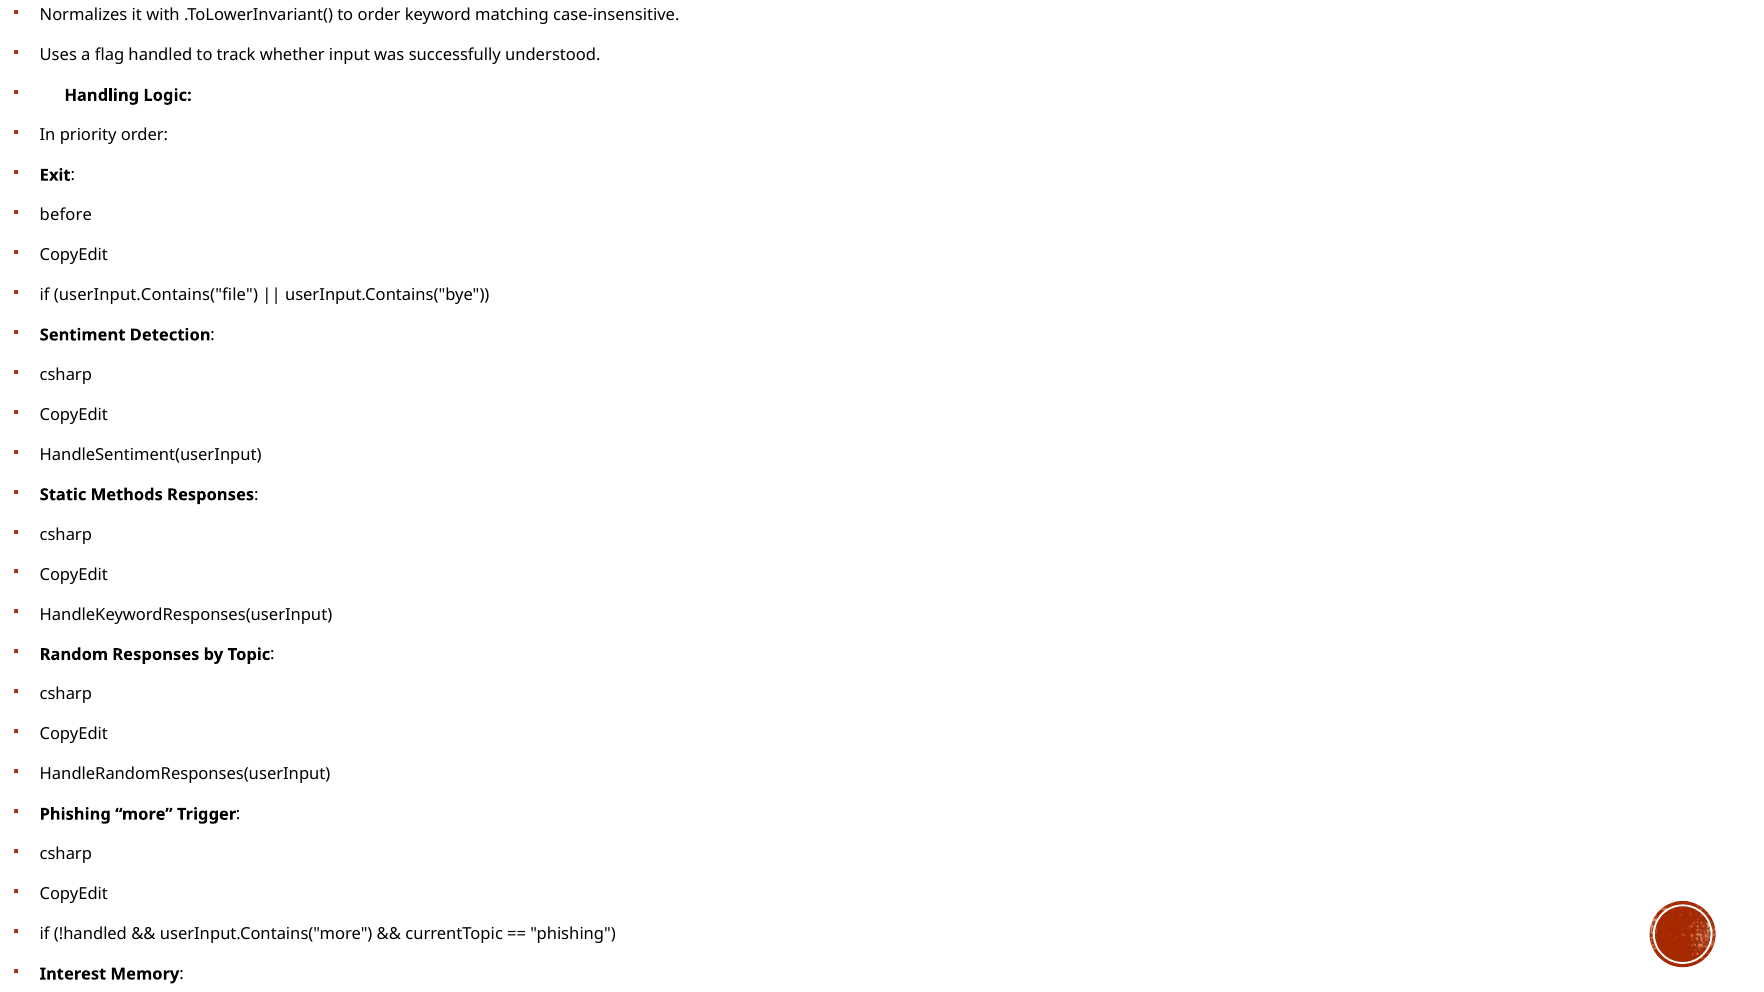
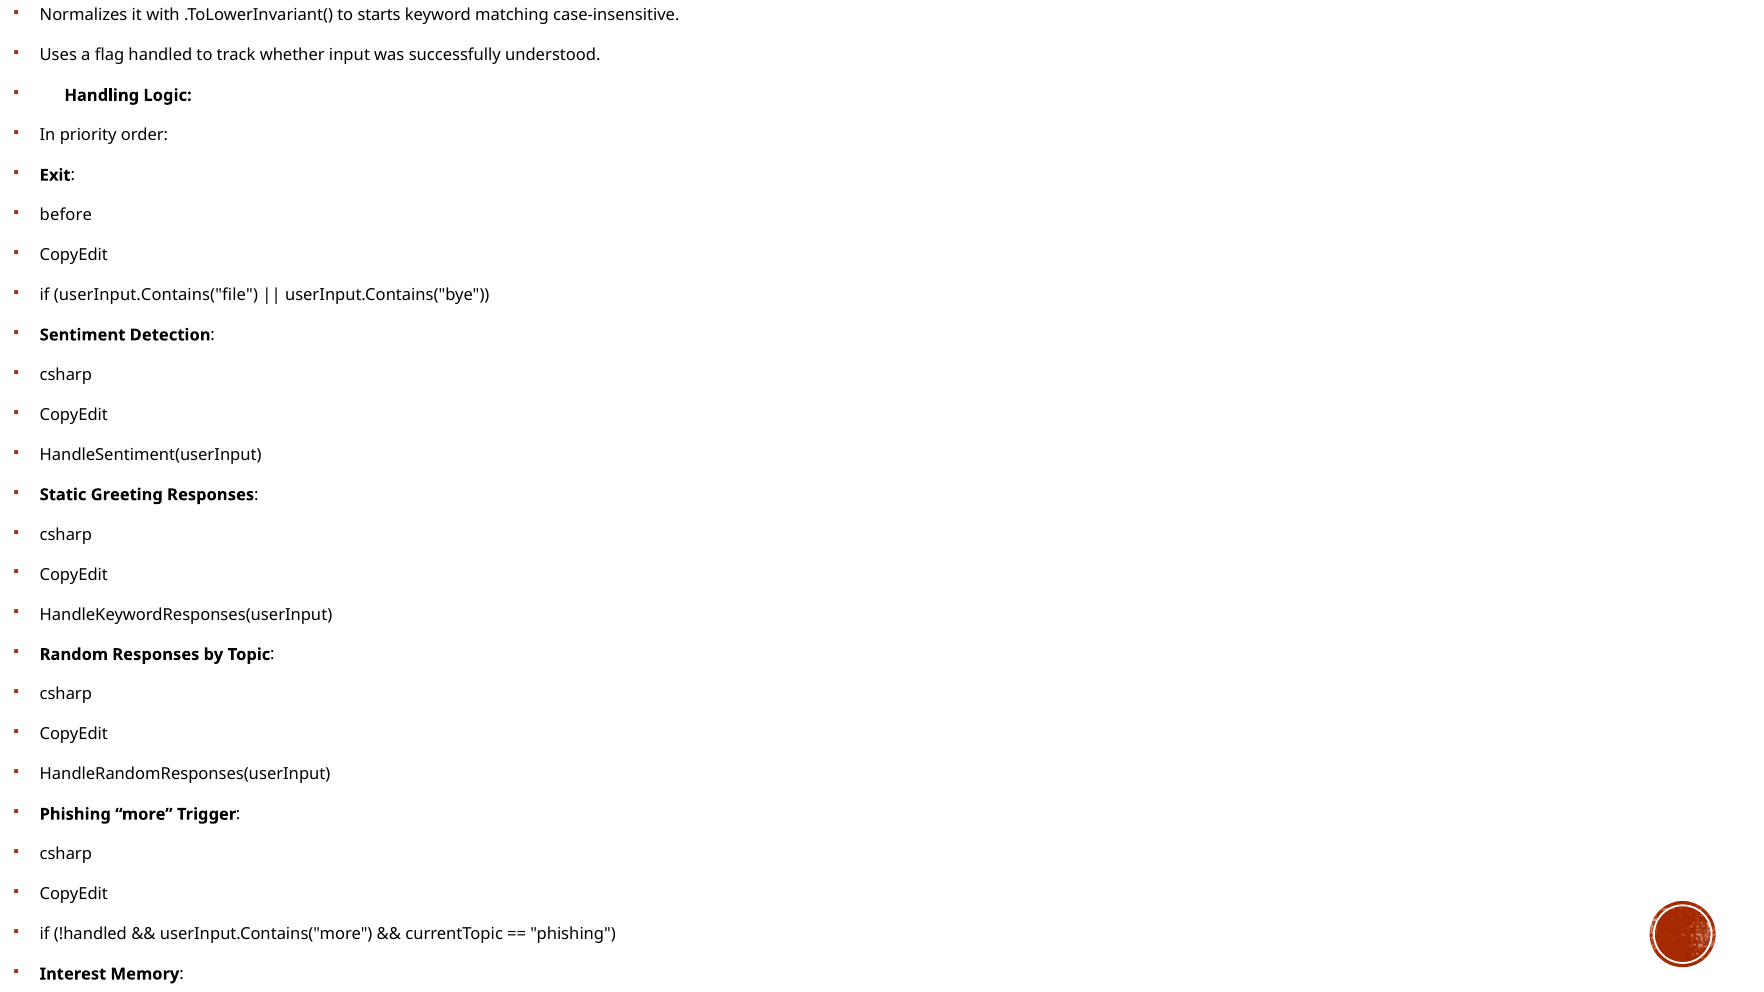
to order: order -> starts
Methods: Methods -> Greeting
